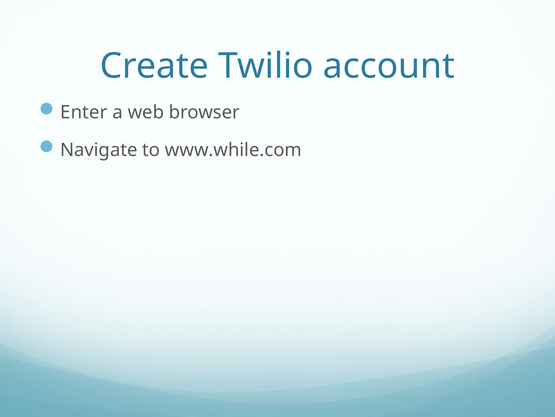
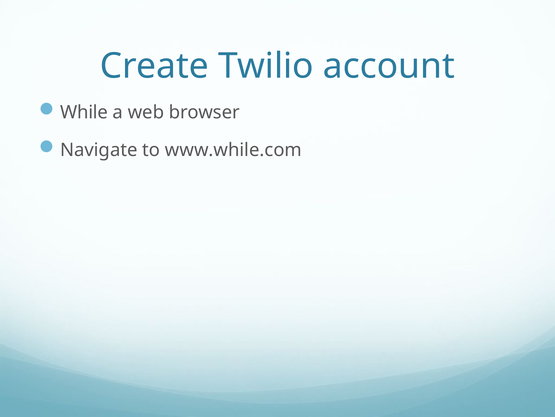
Enter: Enter -> While
